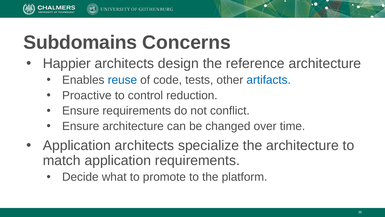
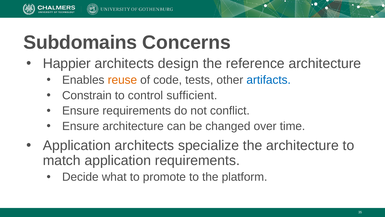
reuse colour: blue -> orange
Proactive: Proactive -> Constrain
reduction: reduction -> sufficient
